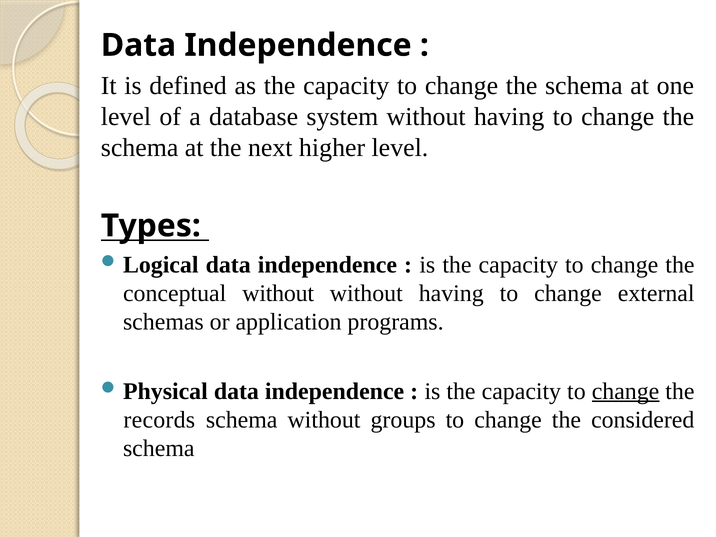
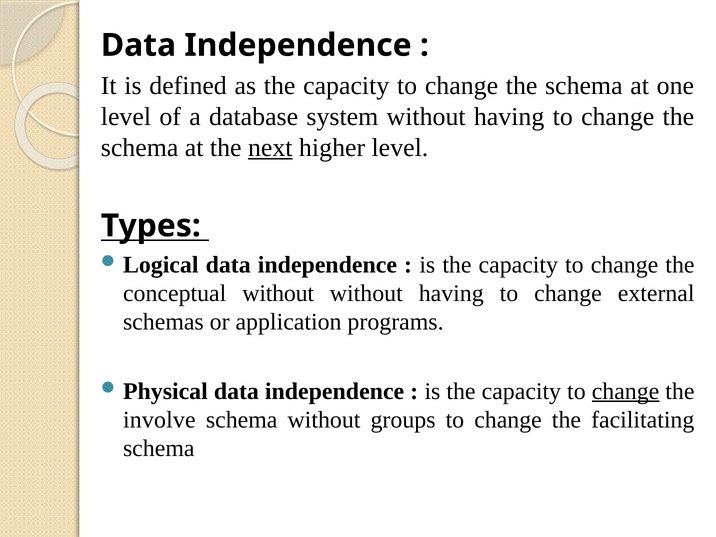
next underline: none -> present
records: records -> involve
considered: considered -> facilitating
